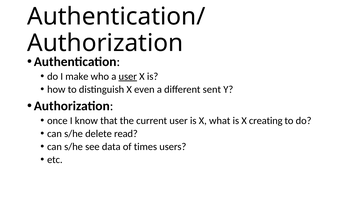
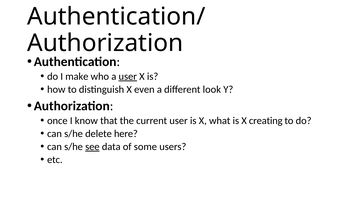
sent: sent -> look
read: read -> here
see underline: none -> present
times: times -> some
